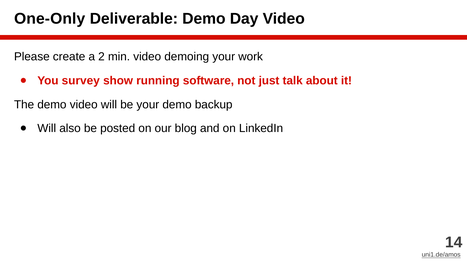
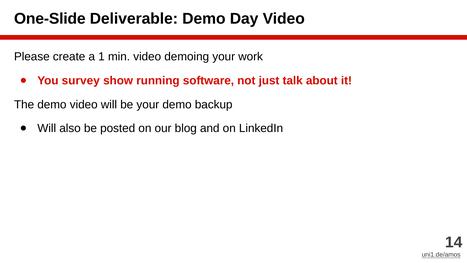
One-Only: One-Only -> One-Slide
2: 2 -> 1
